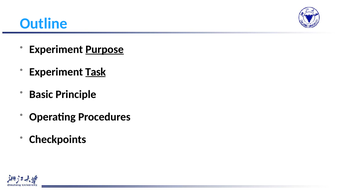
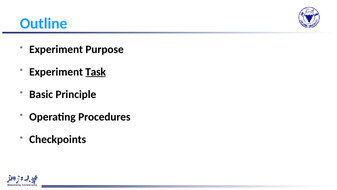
Purpose underline: present -> none
